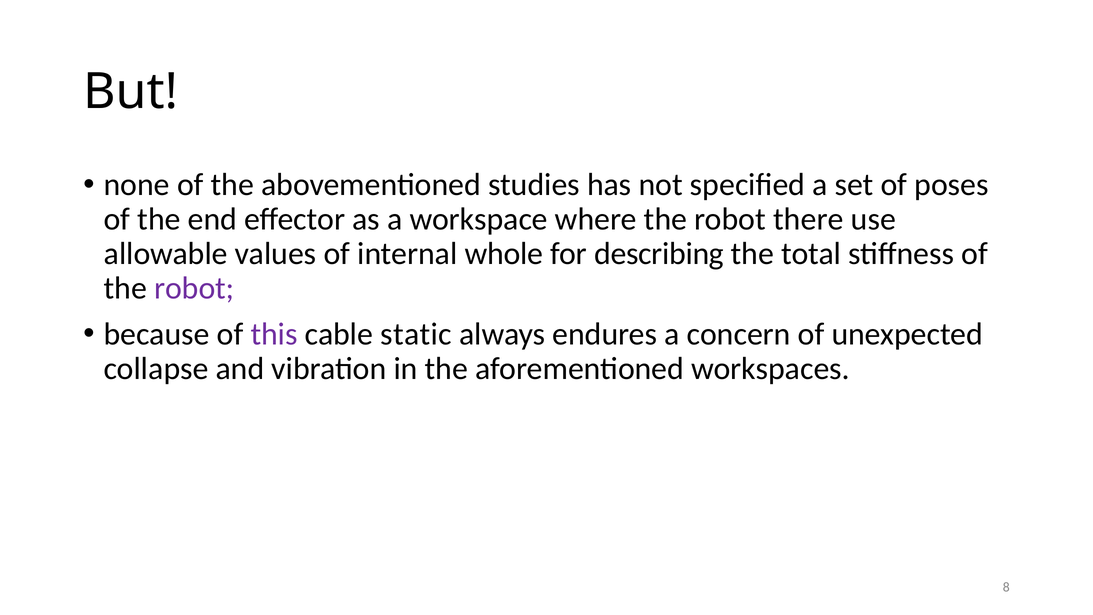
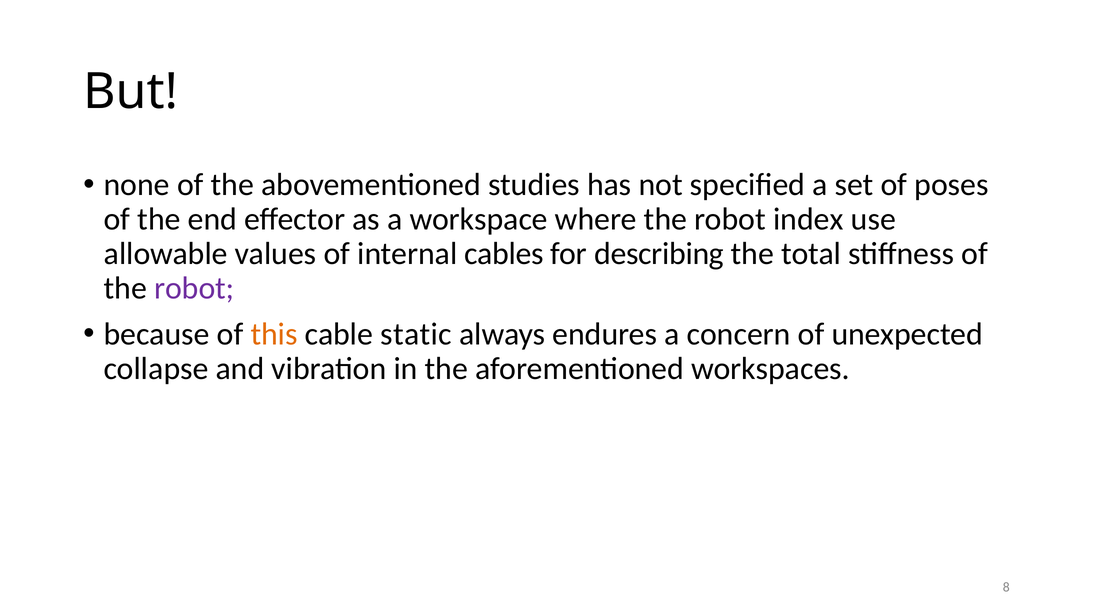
there: there -> index
whole: whole -> cables
this colour: purple -> orange
